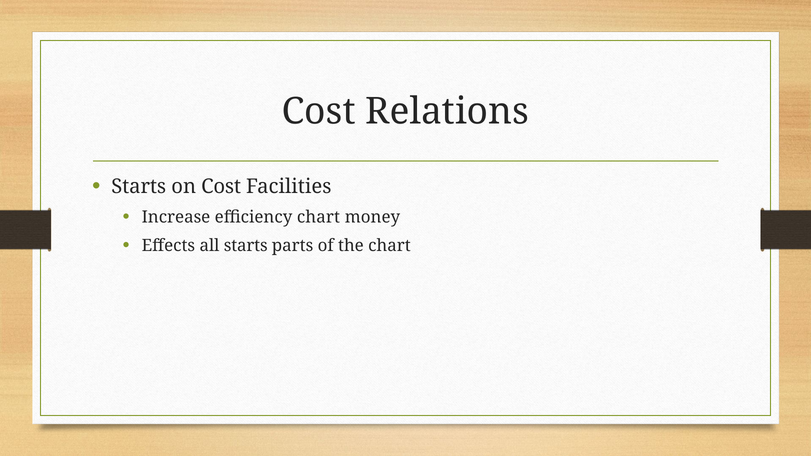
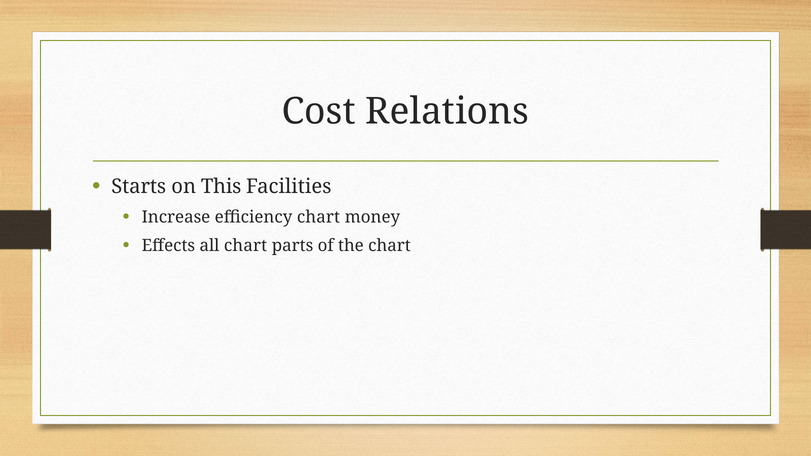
on Cost: Cost -> This
all starts: starts -> chart
